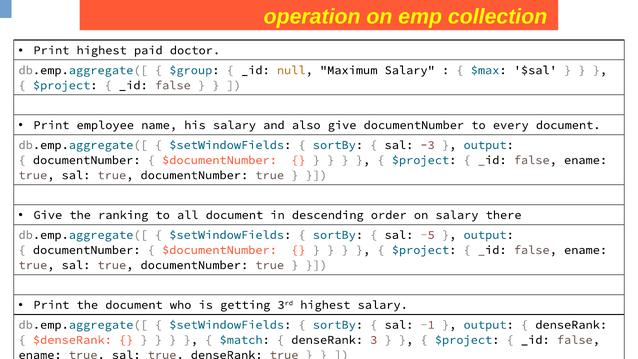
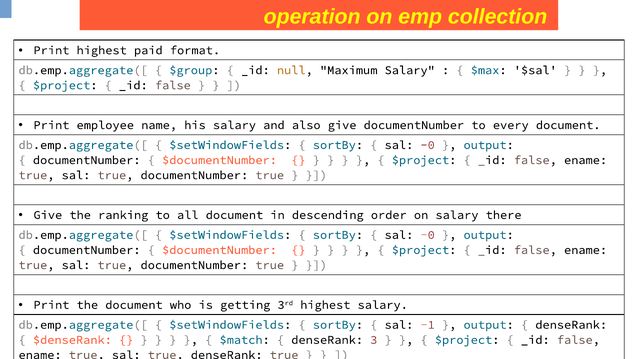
doctor: doctor -> format
-3 at (428, 145): -3 -> -0
-5 at (428, 235): -5 -> -0
